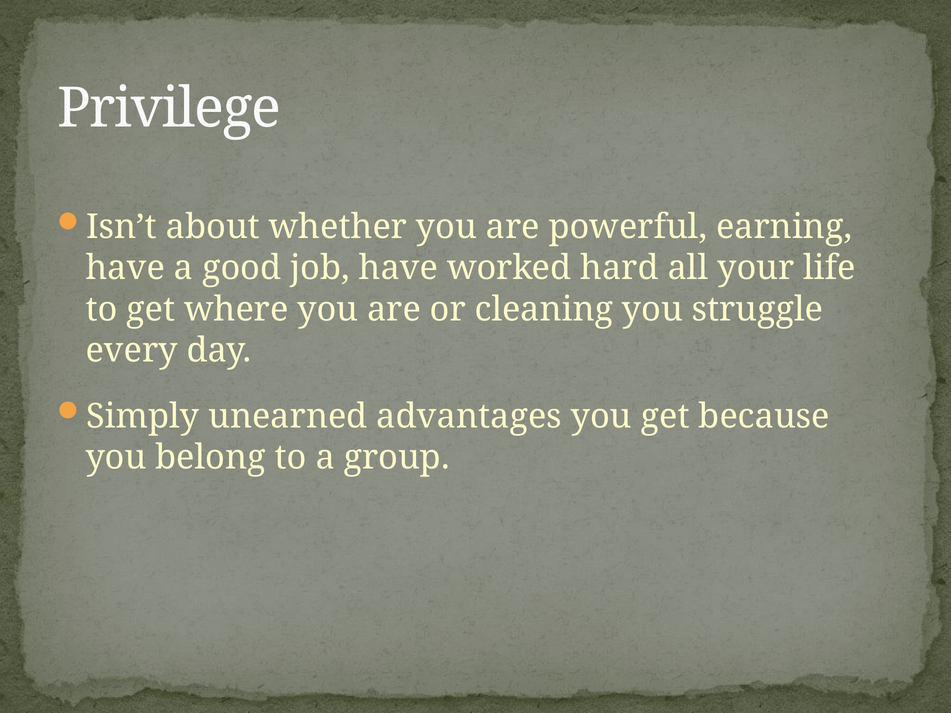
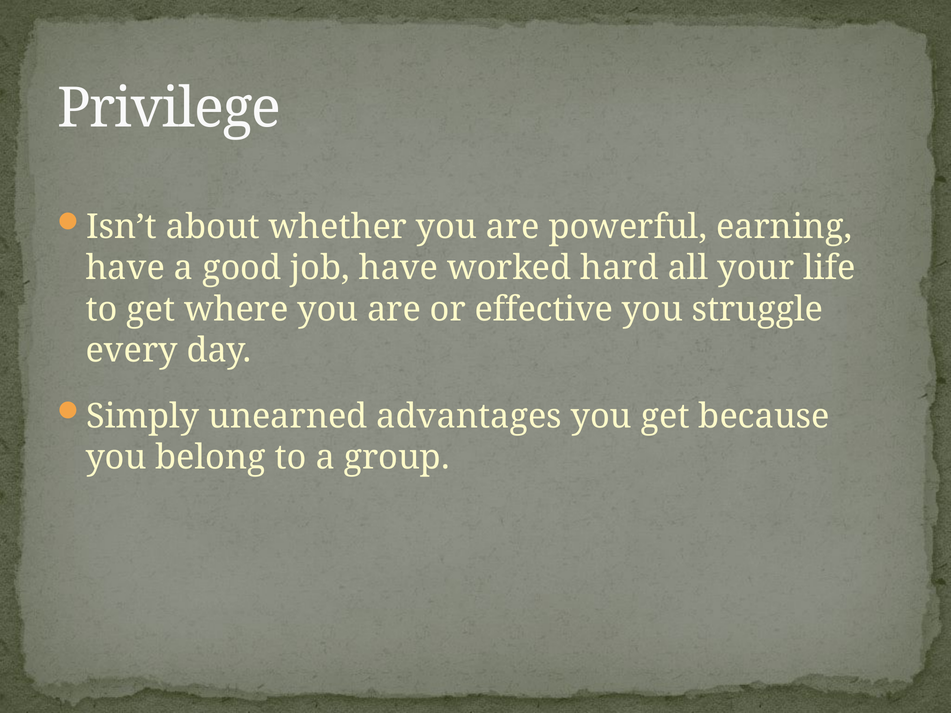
cleaning: cleaning -> effective
